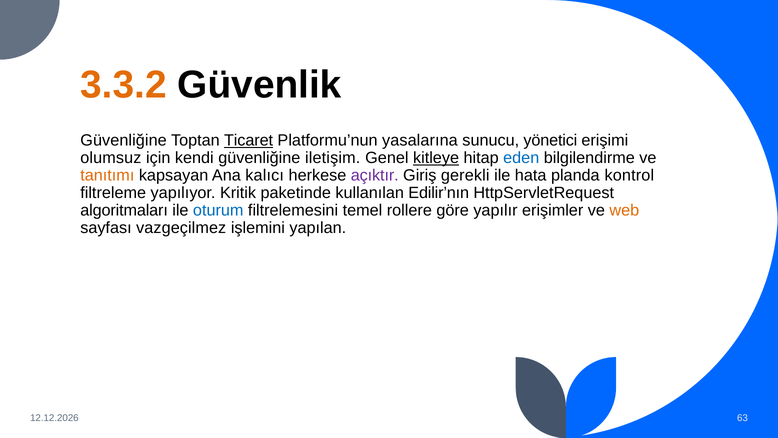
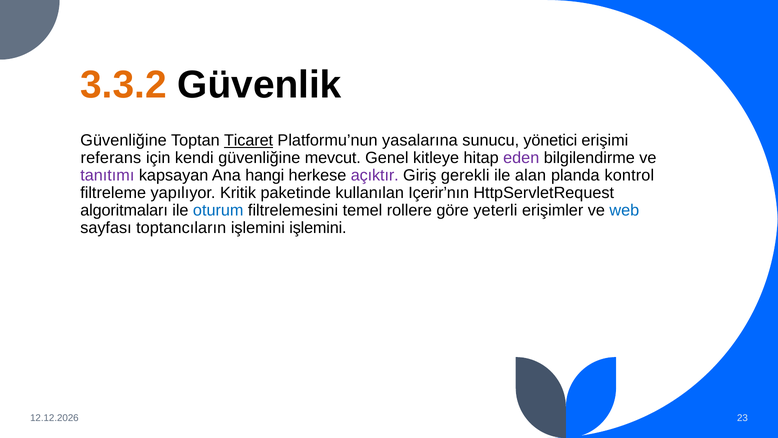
olumsuz: olumsuz -> referans
iletişim: iletişim -> mevcut
kitleye underline: present -> none
eden colour: blue -> purple
tanıtımı colour: orange -> purple
kalıcı: kalıcı -> hangi
hata: hata -> alan
Edilir’nın: Edilir’nın -> Içerir’nın
yapılır: yapılır -> yeterli
web colour: orange -> blue
vazgeçilmez: vazgeçilmez -> toptancıların
işlemini yapılan: yapılan -> işlemini
63: 63 -> 23
